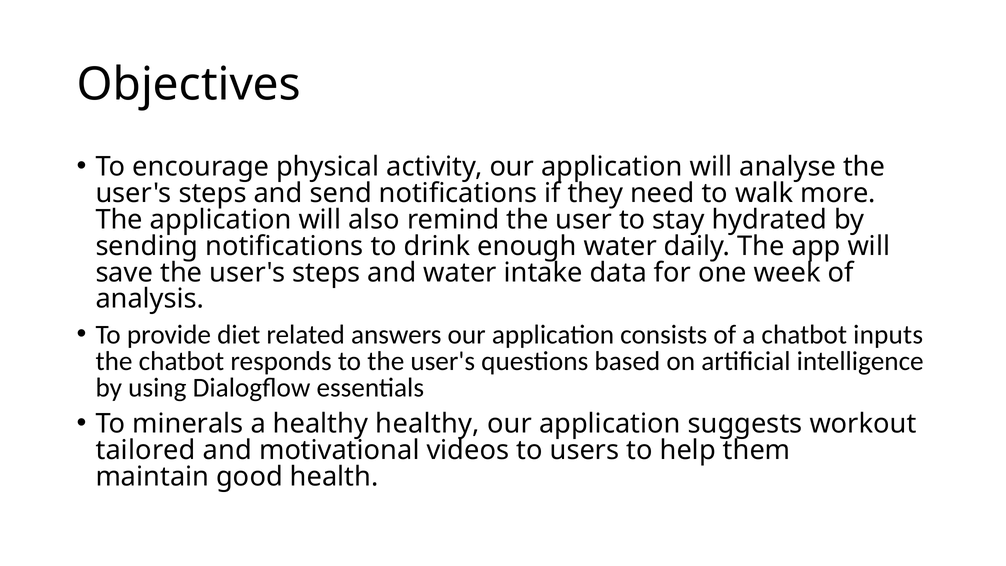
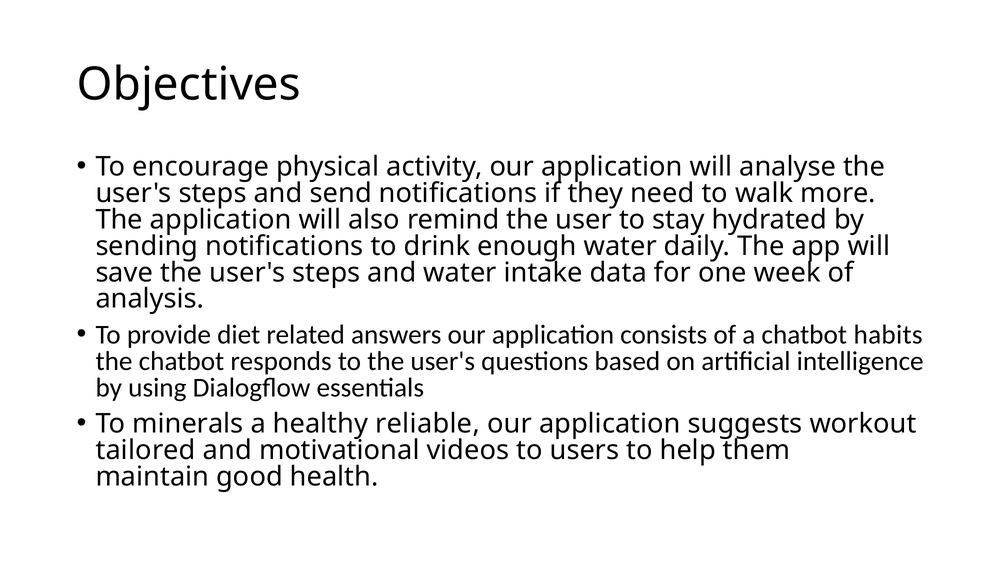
inputs: inputs -> habits
healthy healthy: healthy -> reliable
